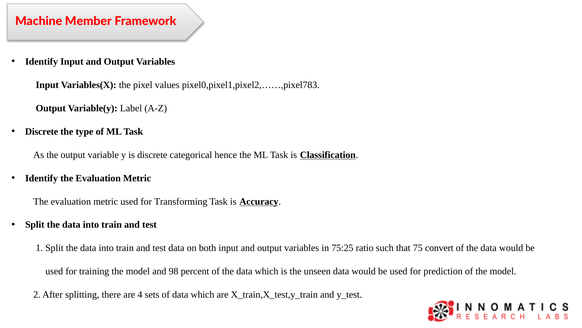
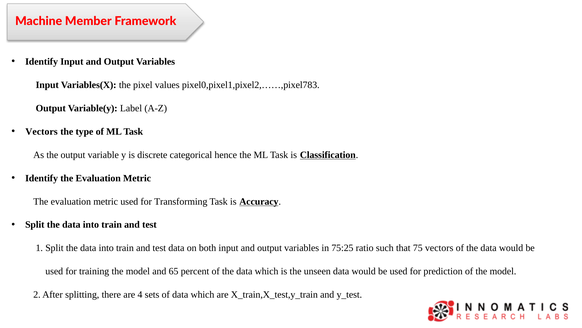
Discrete at (42, 131): Discrete -> Vectors
75 convert: convert -> vectors
98: 98 -> 65
